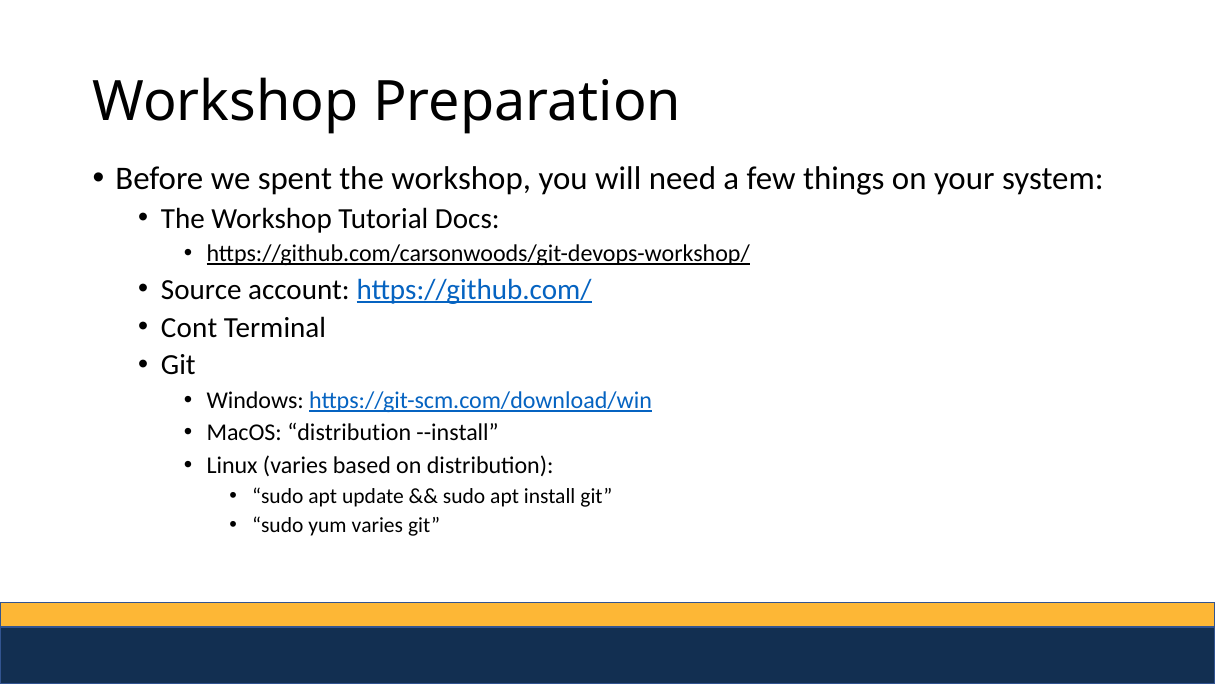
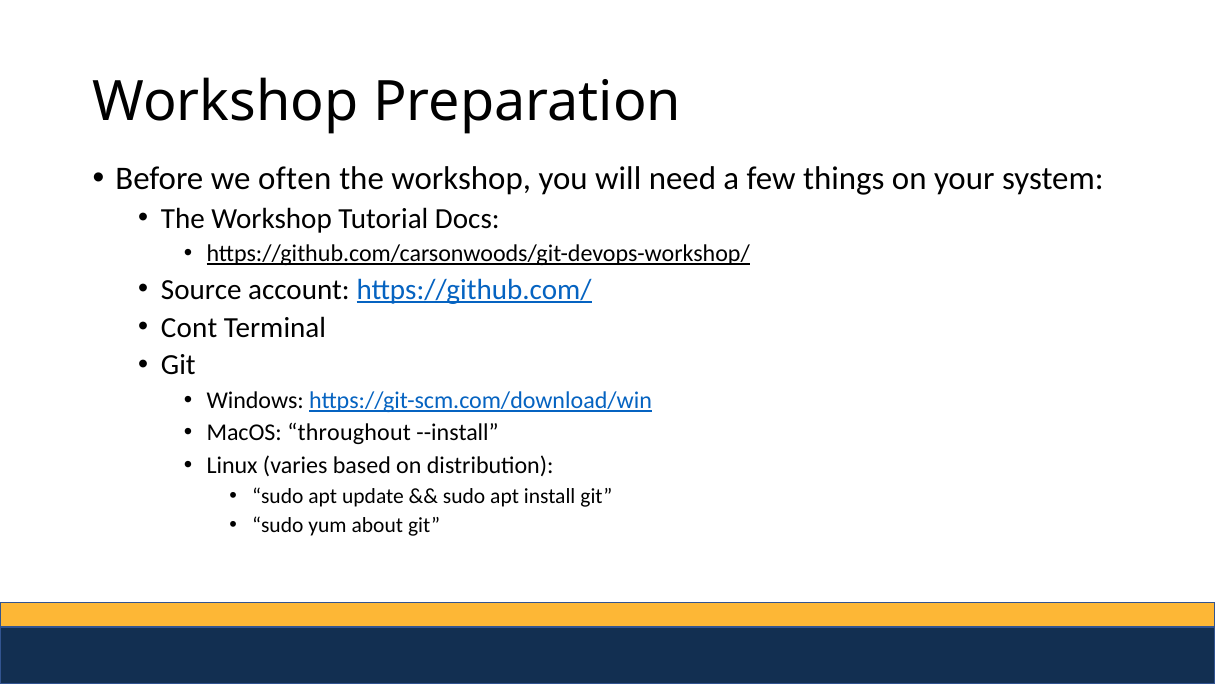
spent: spent -> often
MacOS distribution: distribution -> throughout
yum varies: varies -> about
